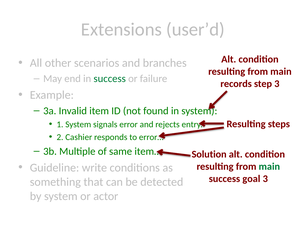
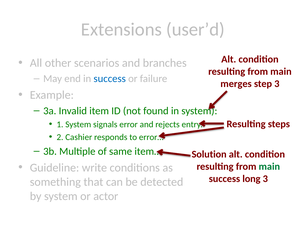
success at (110, 79) colour: green -> blue
records: records -> merges
goal: goal -> long
